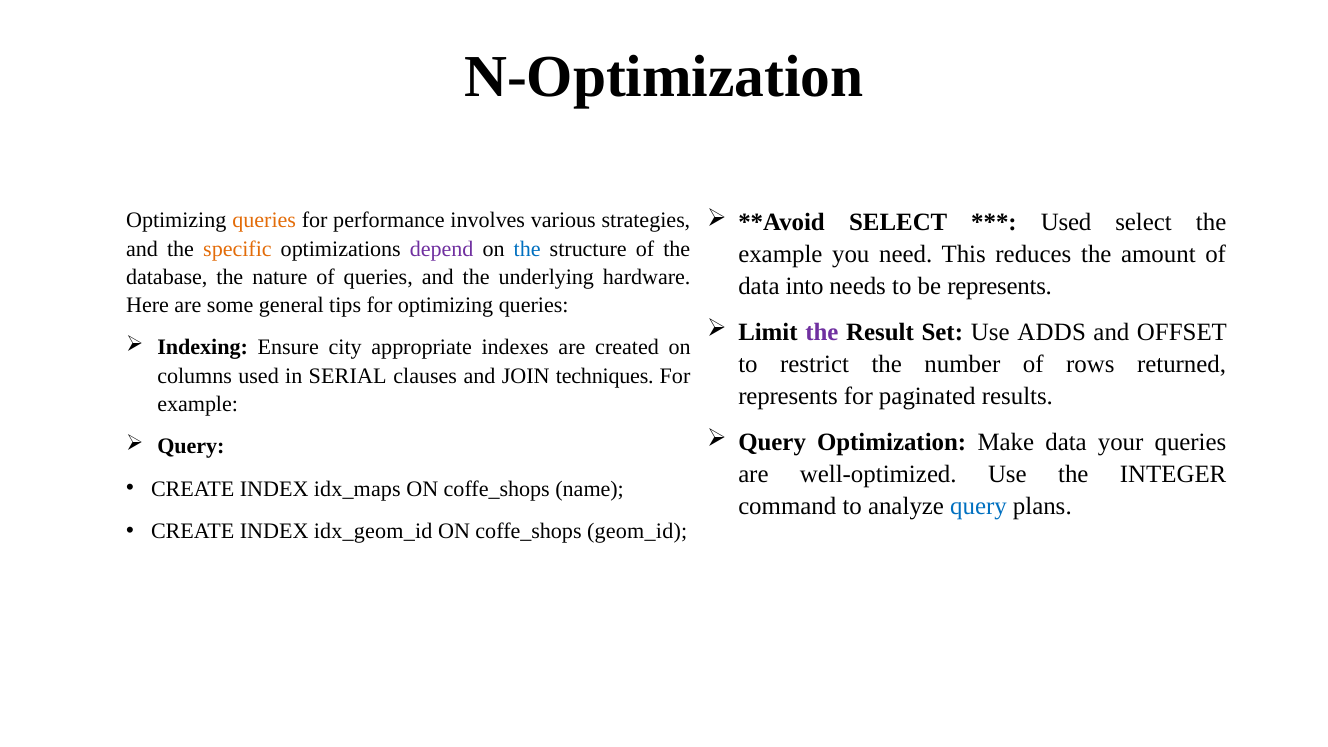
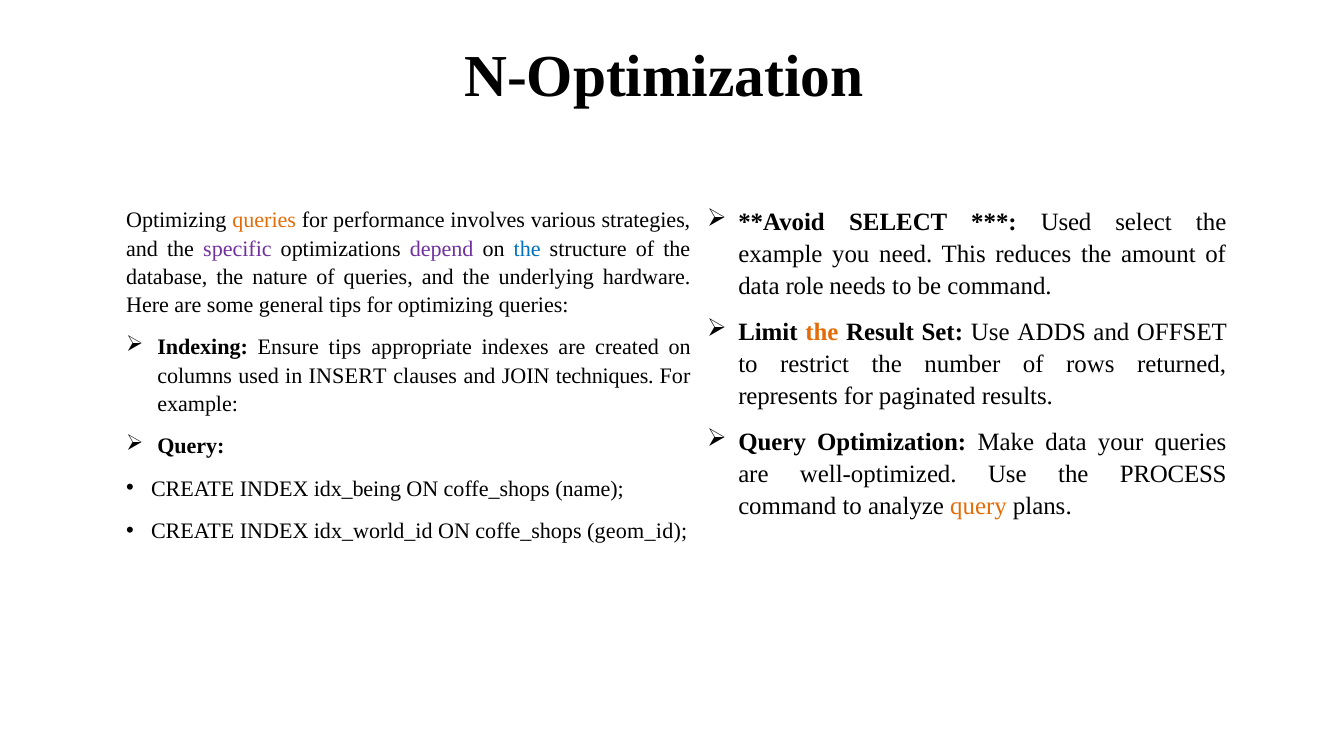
specific colour: orange -> purple
into: into -> role
be represents: represents -> command
the at (822, 332) colour: purple -> orange
Ensure city: city -> tips
SERIAL: SERIAL -> INSERT
INTEGER: INTEGER -> PROCESS
idx_maps: idx_maps -> idx_being
query at (978, 506) colour: blue -> orange
idx_geom_id: idx_geom_id -> idx_world_id
